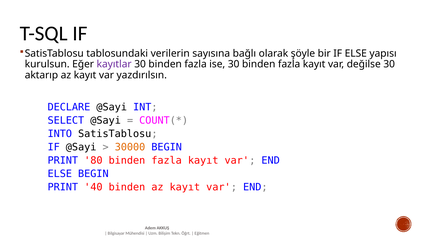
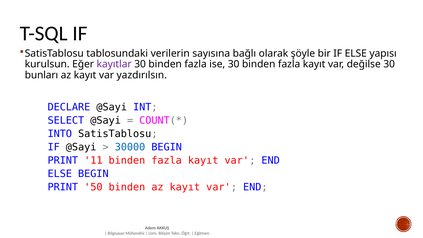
aktarıp: aktarıp -> bunları
30000 colour: orange -> blue
80: 80 -> 11
40: 40 -> 50
